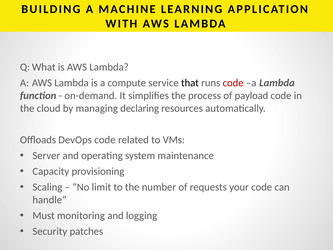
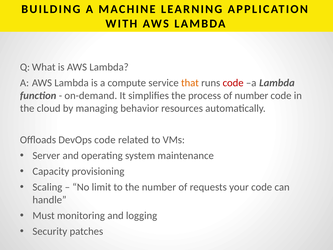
that colour: black -> orange
of payload: payload -> number
declaring: declaring -> behavior
